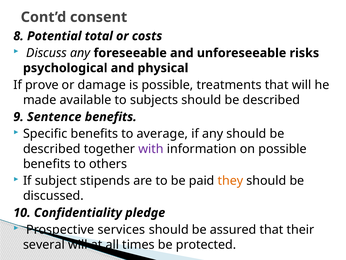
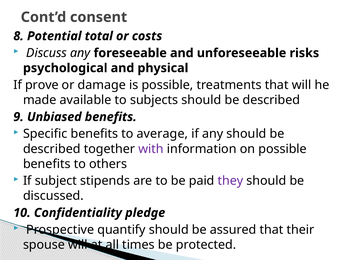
Sentence: Sentence -> Unbiased
they colour: orange -> purple
services: services -> quantify
several: several -> spouse
